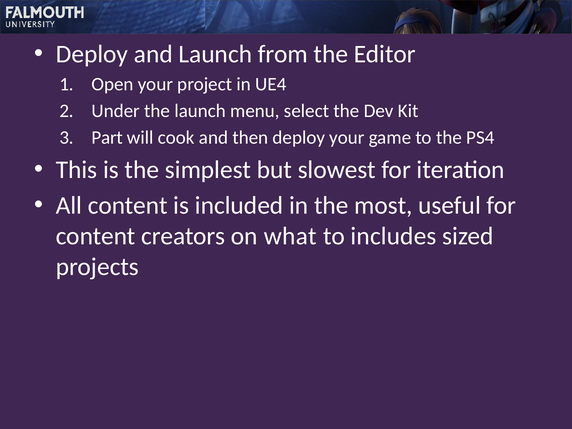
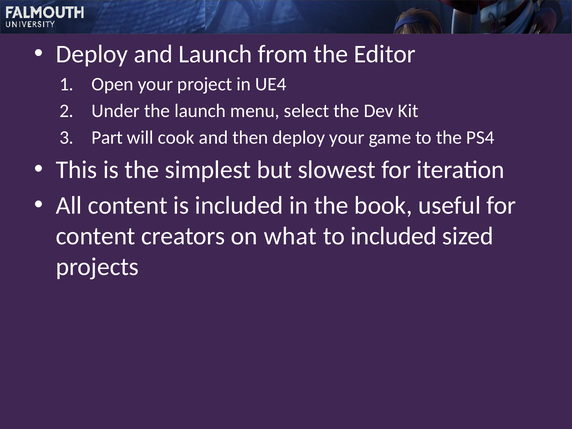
most: most -> book
to includes: includes -> included
